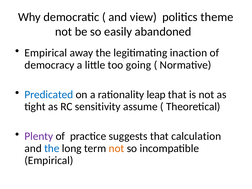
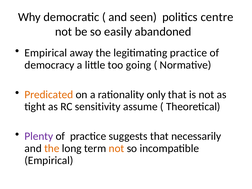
view: view -> seen
theme: theme -> centre
legitimating inaction: inaction -> practice
Predicated colour: blue -> orange
leap: leap -> only
calculation: calculation -> necessarily
the at (52, 148) colour: blue -> orange
